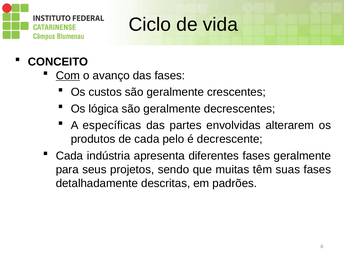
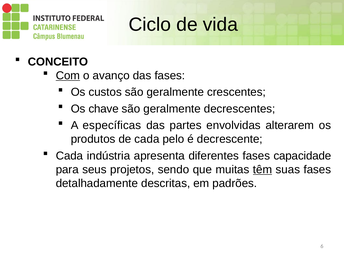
lógica: lógica -> chave
fases geralmente: geralmente -> capacidade
têm underline: none -> present
